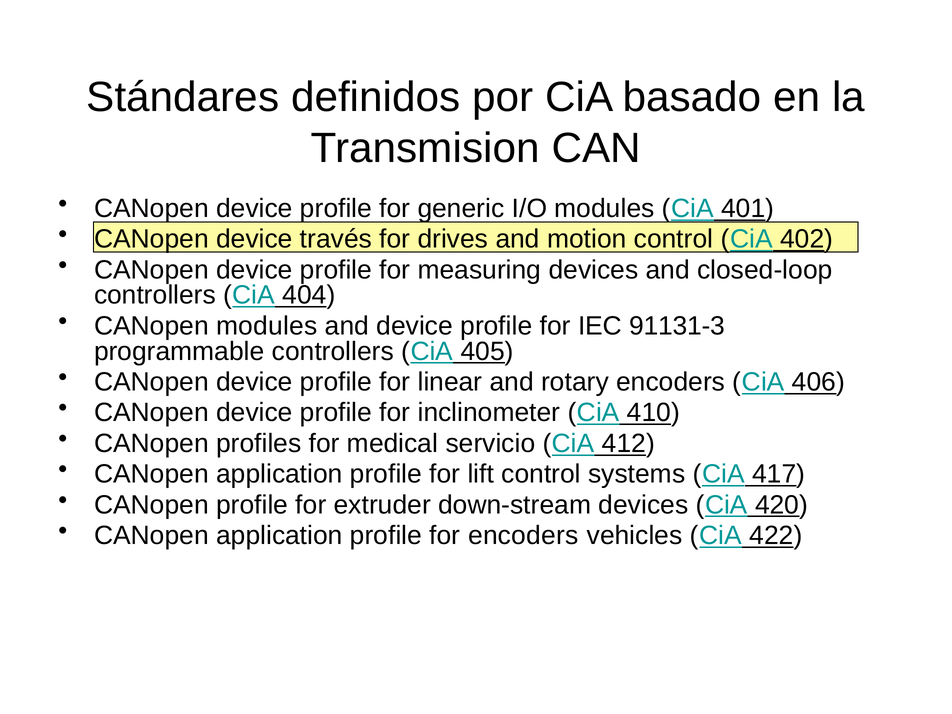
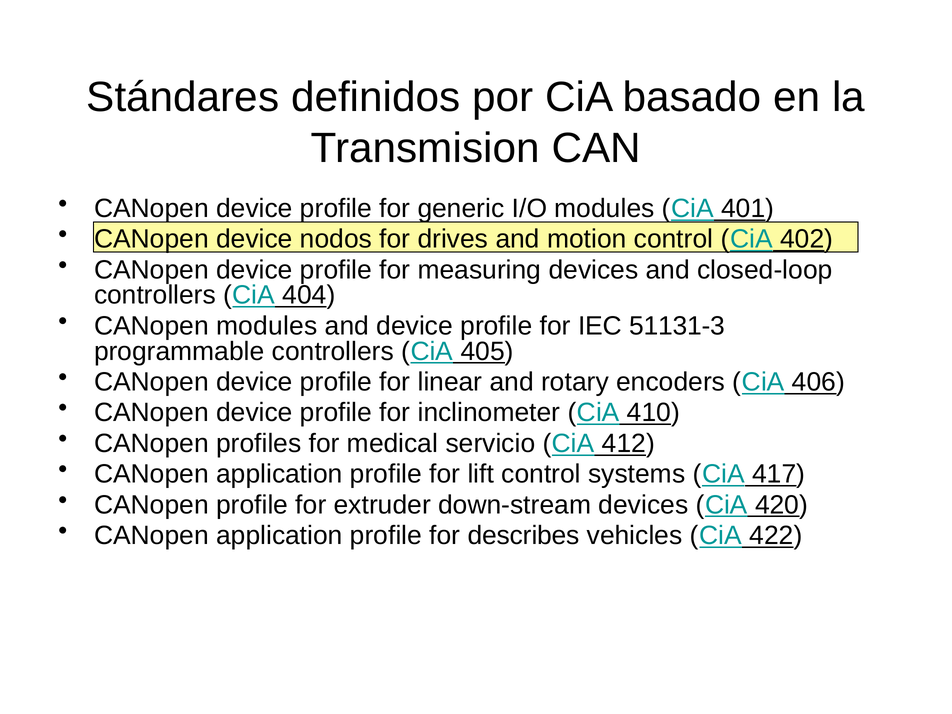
través: través -> nodos
91131-3: 91131-3 -> 51131-3
for encoders: encoders -> describes
